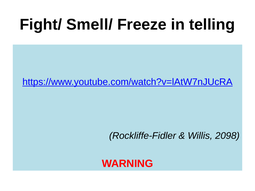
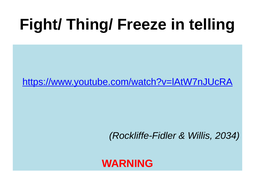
Smell/: Smell/ -> Thing/
2098: 2098 -> 2034
